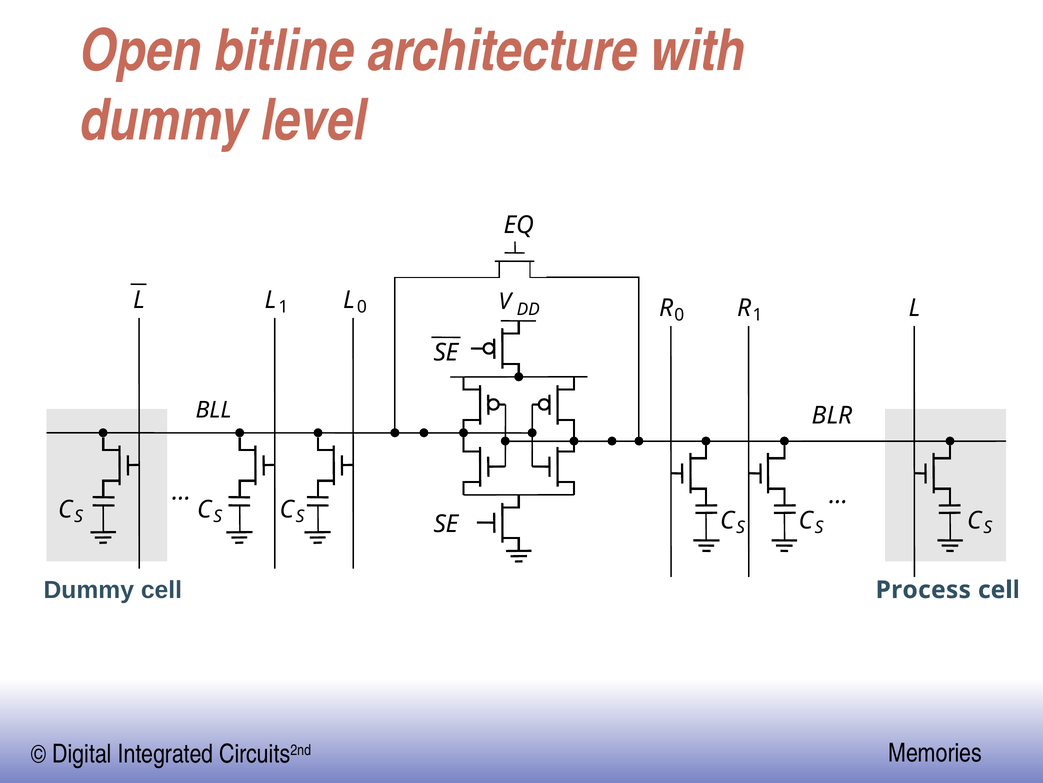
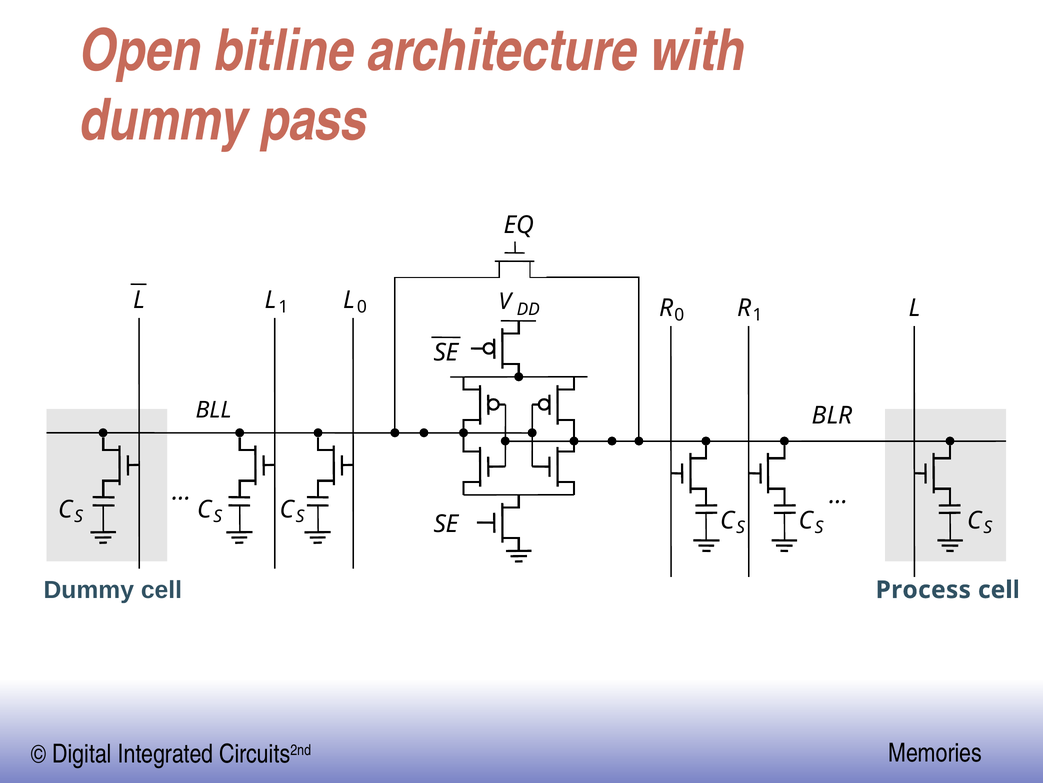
level: level -> pass
